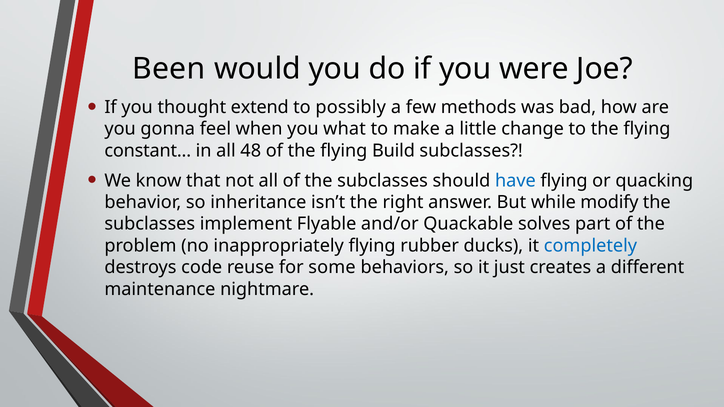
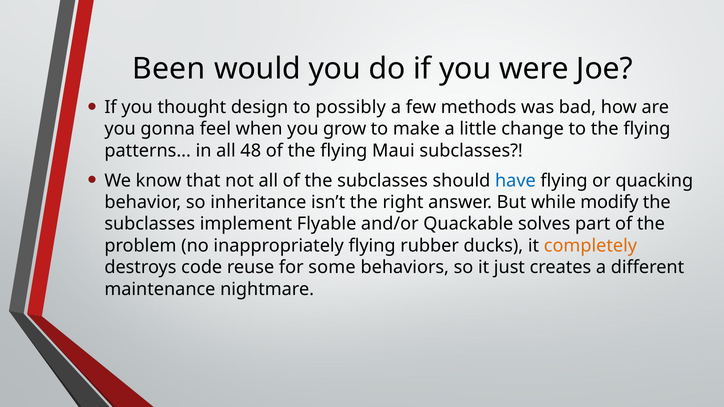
extend: extend -> design
what: what -> grow
constant: constant -> patterns
Build: Build -> Maui
completely colour: blue -> orange
